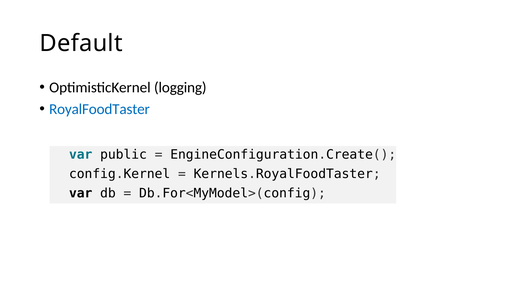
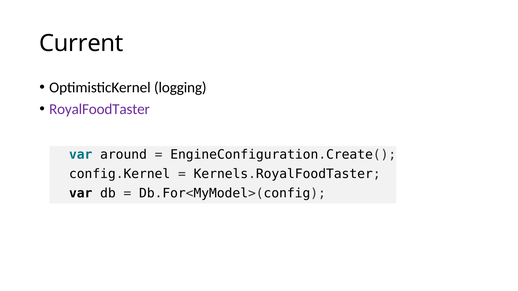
Default: Default -> Current
RoyalFoodTaster colour: blue -> purple
public: public -> around
